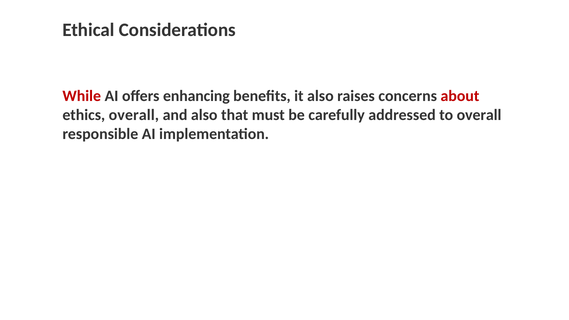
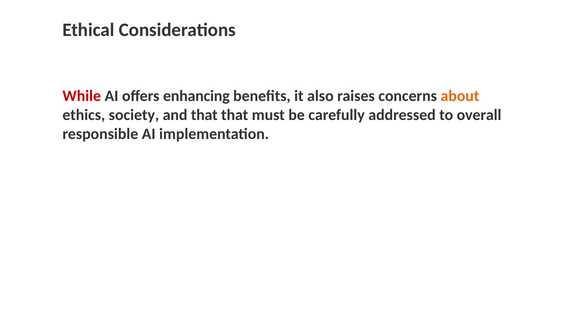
about colour: red -> orange
ethics overall: overall -> society
and also: also -> that
